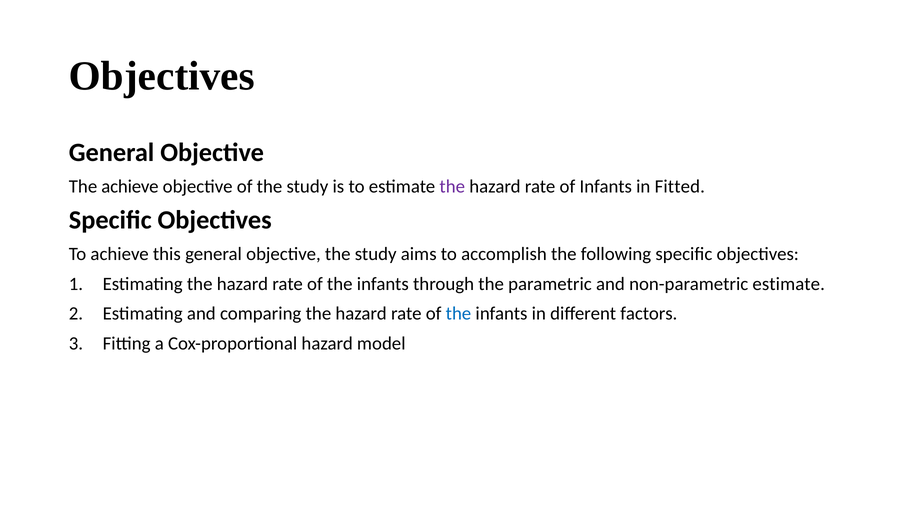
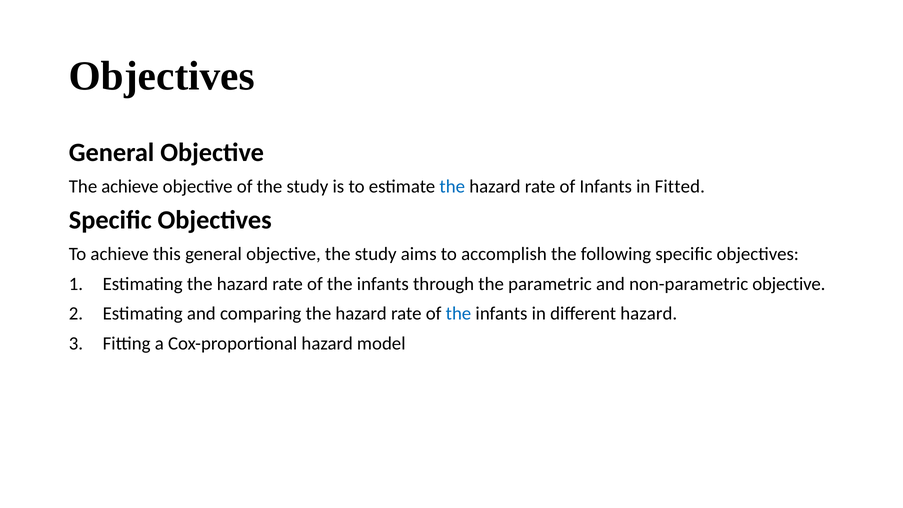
the at (452, 187) colour: purple -> blue
non-parametric estimate: estimate -> objective
different factors: factors -> hazard
